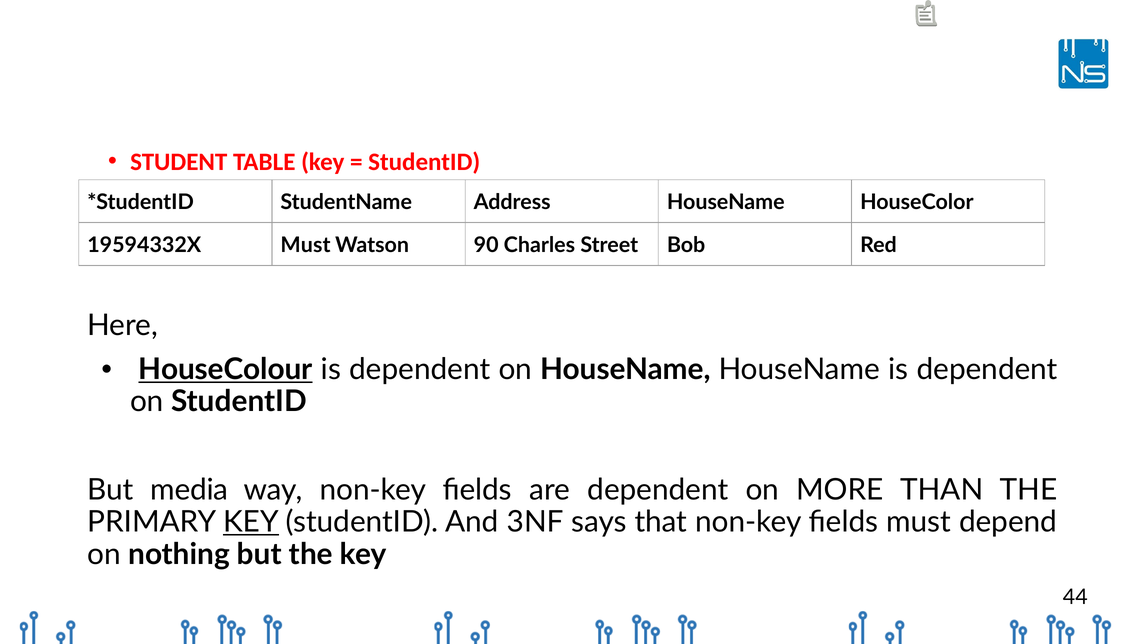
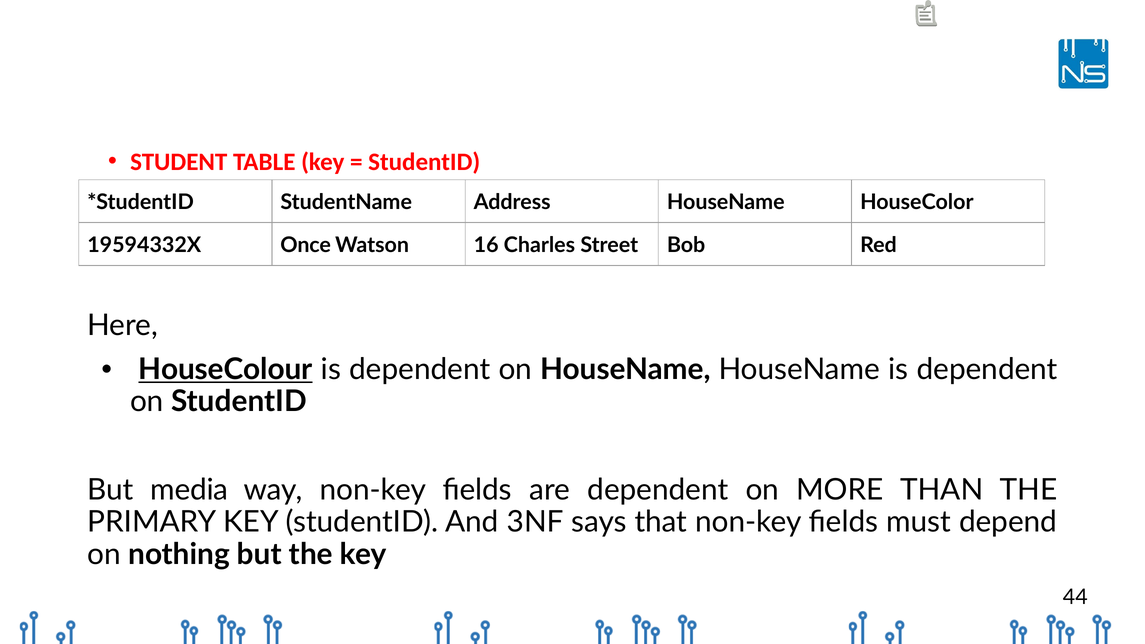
19594332X Must: Must -> Once
90: 90 -> 16
KEY at (251, 522) underline: present -> none
